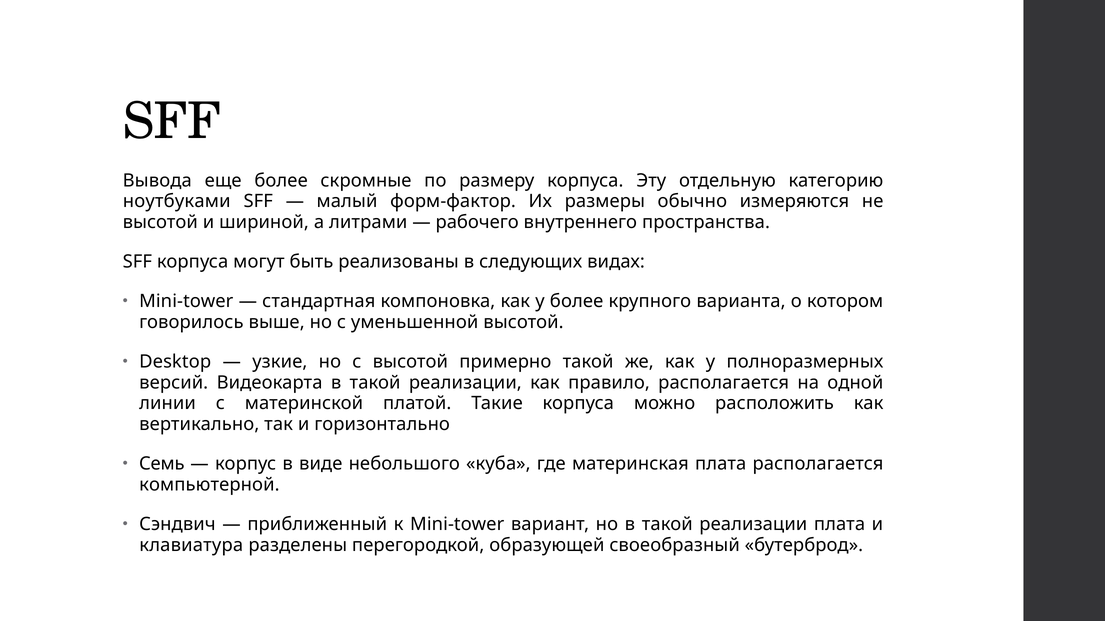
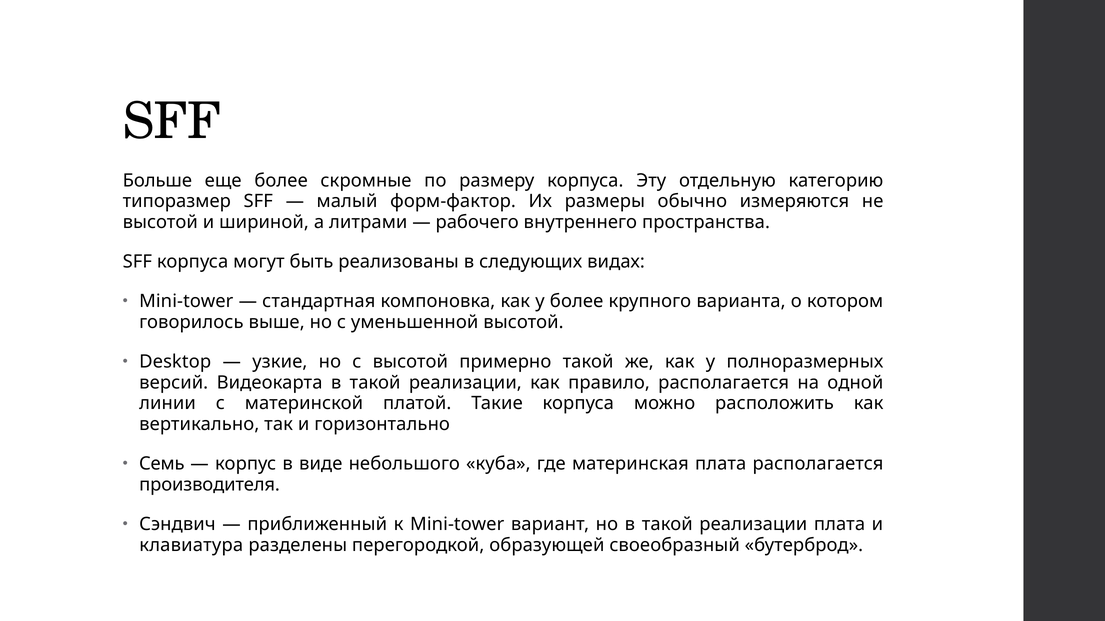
Вывода: Вывода -> Больше
ноутбуками: ноутбуками -> типоразмер
компьютерной: компьютерной -> производителя
